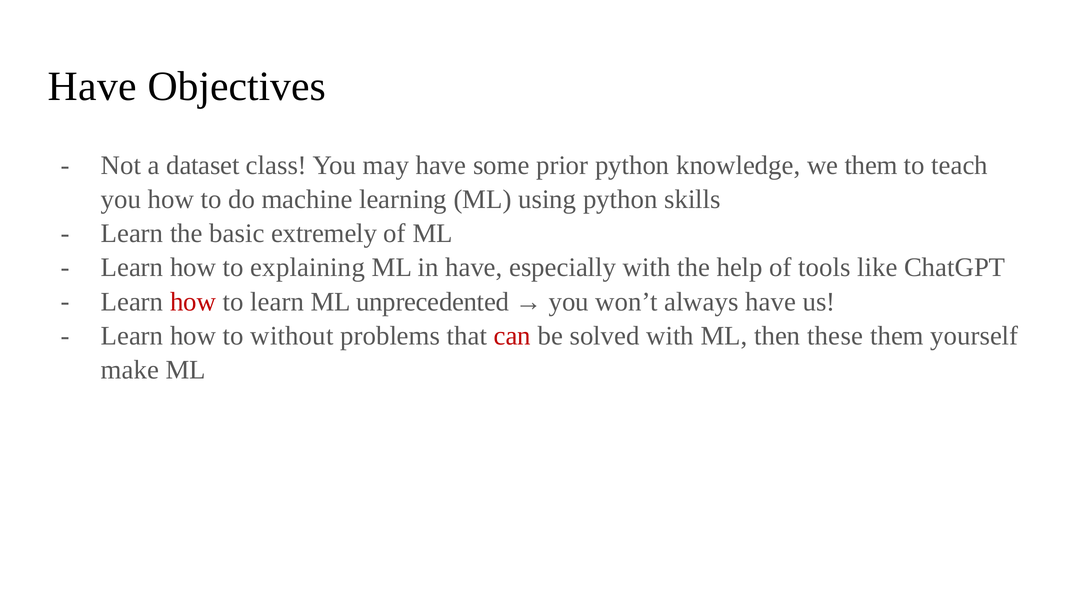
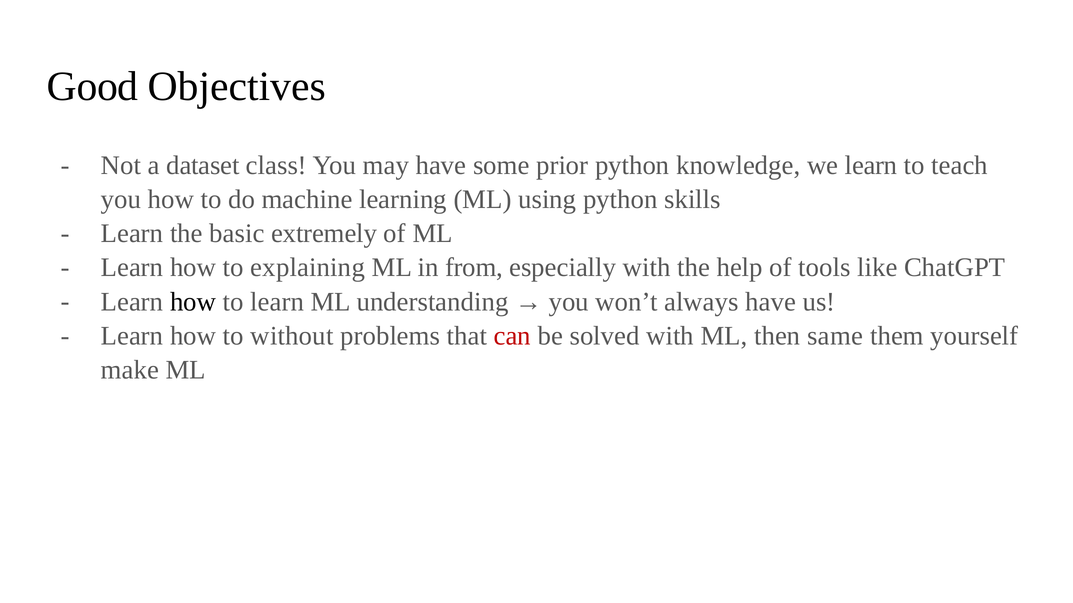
Have at (92, 86): Have -> Good
we them: them -> learn
in have: have -> from
how at (193, 302) colour: red -> black
unprecedented: unprecedented -> understanding
these: these -> same
